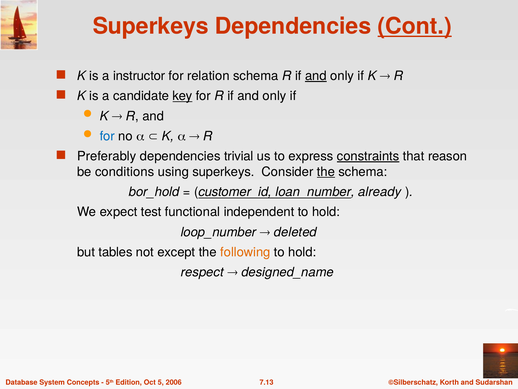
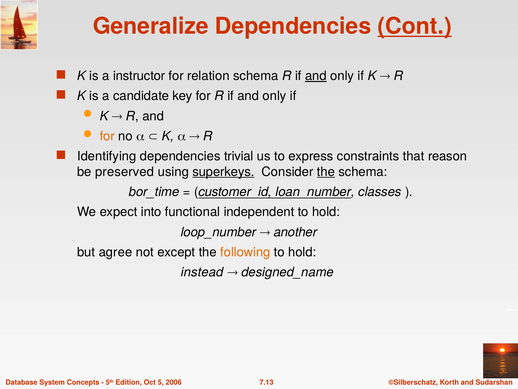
Superkeys at (151, 26): Superkeys -> Generalize
key underline: present -> none
for at (107, 136) colour: blue -> orange
Preferably: Preferably -> Identifying
constraints underline: present -> none
conditions: conditions -> preserved
superkeys at (223, 172) underline: none -> present
bor_hold: bor_hold -> bor_time
already: already -> classes
test: test -> into
deleted: deleted -> another
tables: tables -> agree
respect: respect -> instead
